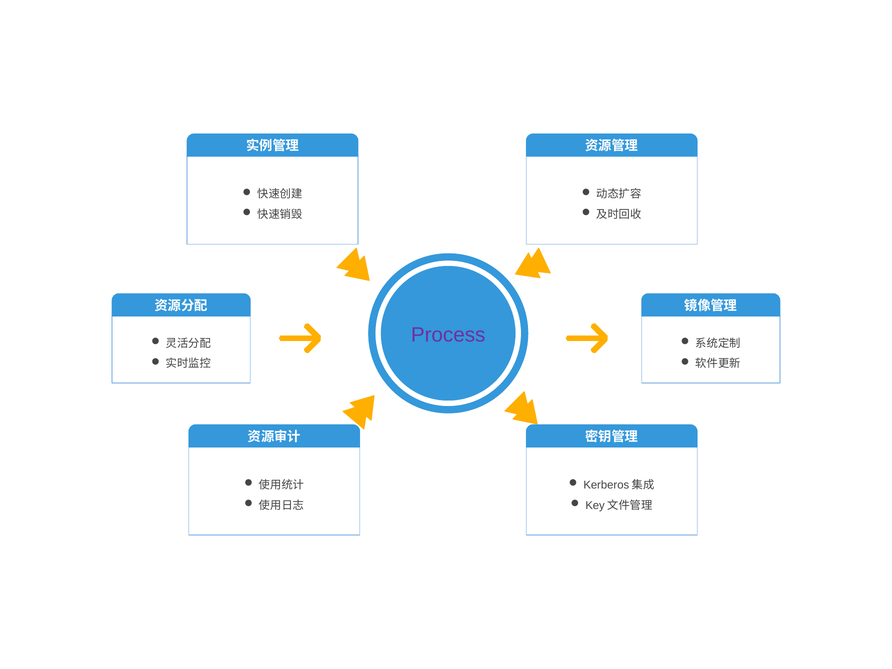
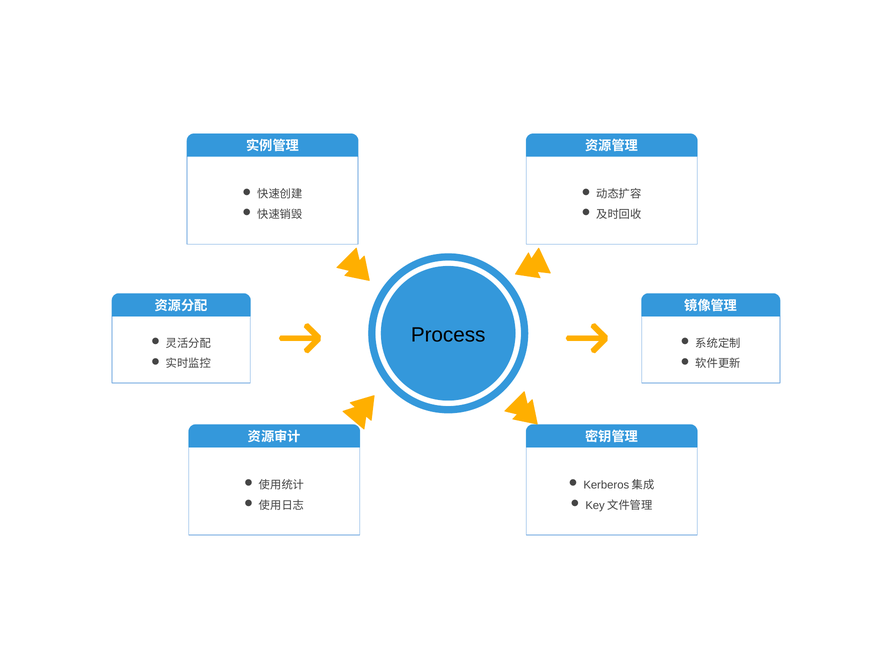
Process colour: purple -> black
